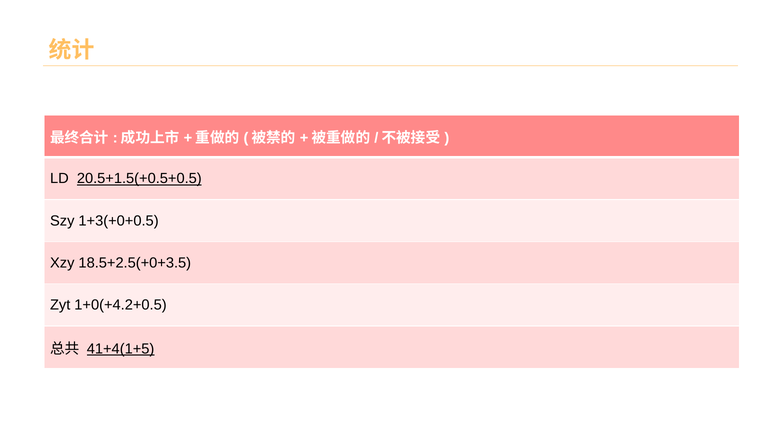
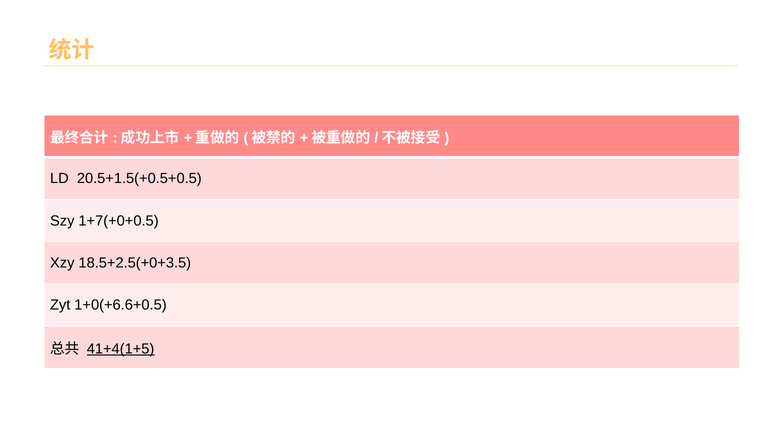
20.5+1.5(+0.5+0.5 underline: present -> none
1+3(+0+0.5: 1+3(+0+0.5 -> 1+7(+0+0.5
1+0(+4.2+0.5: 1+0(+4.2+0.5 -> 1+0(+6.6+0.5
